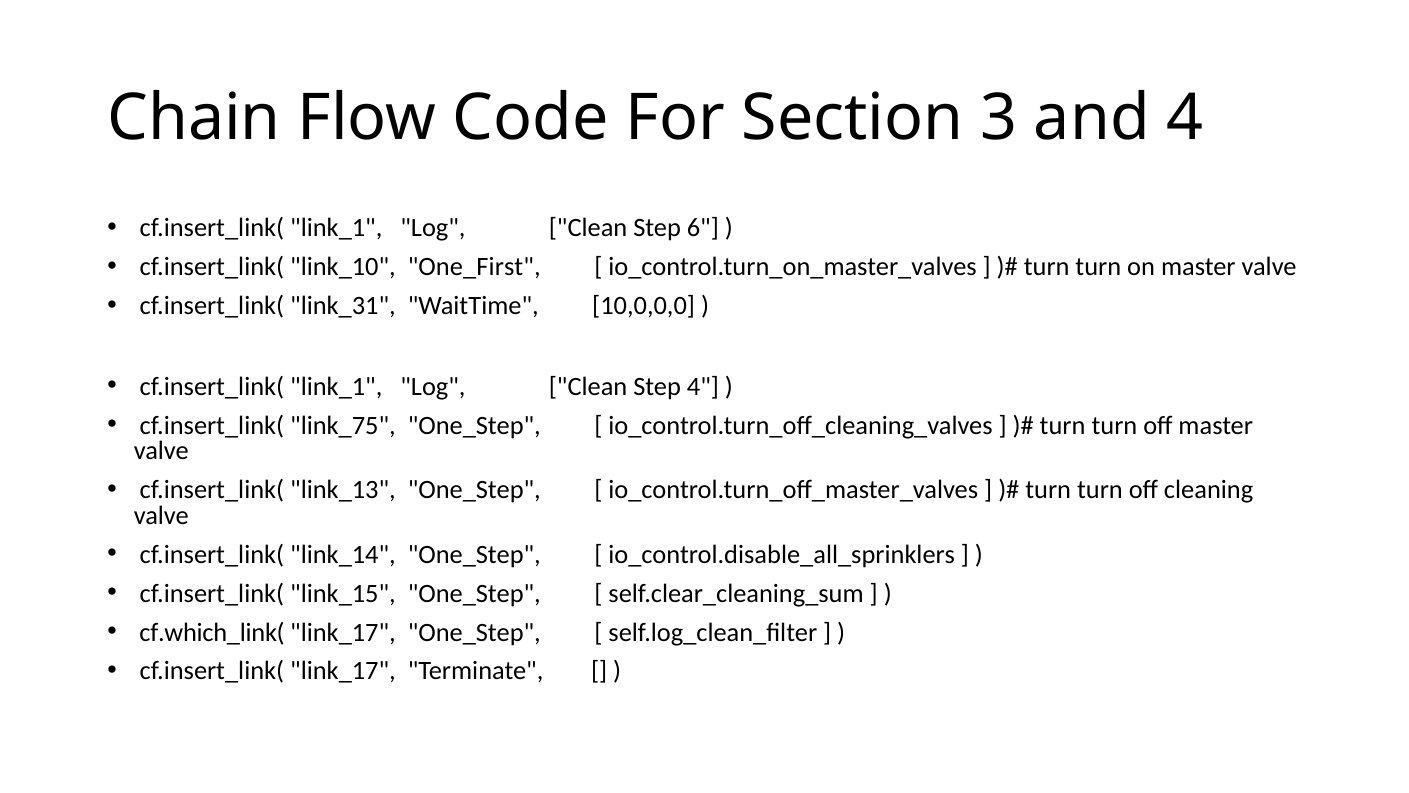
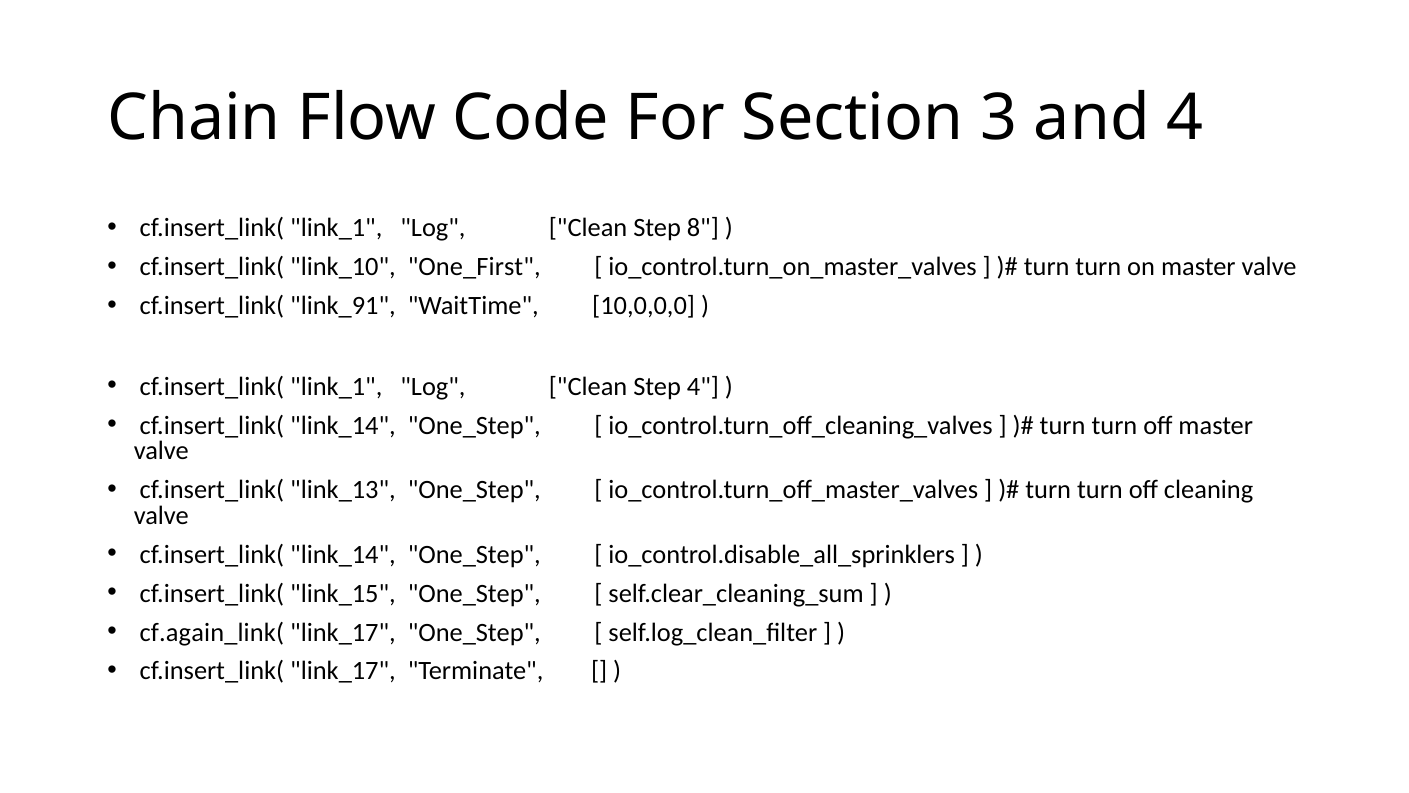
6: 6 -> 8
link_31: link_31 -> link_91
link_75 at (343, 425): link_75 -> link_14
cf.which_link(: cf.which_link( -> cf.again_link(
